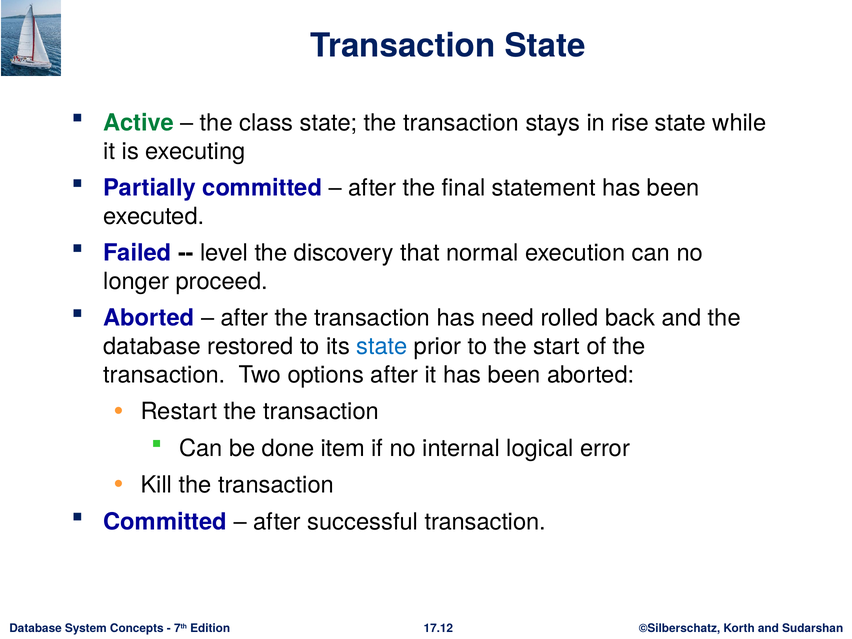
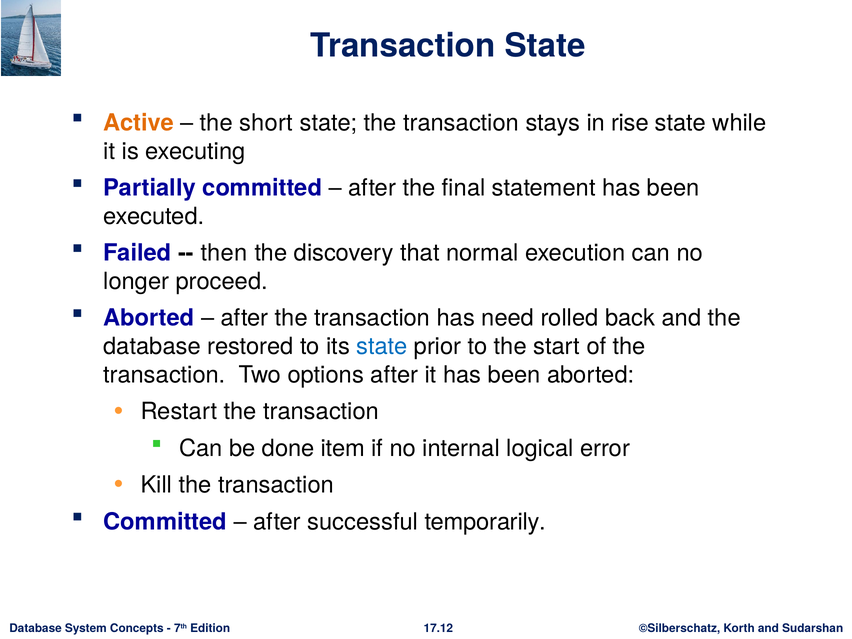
Active colour: green -> orange
class: class -> short
level: level -> then
successful transaction: transaction -> temporarily
